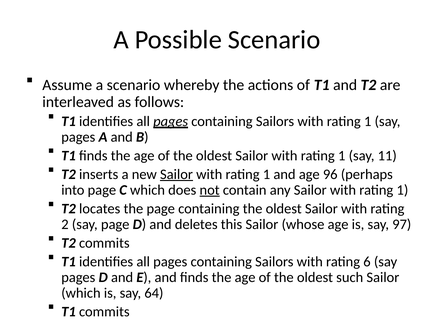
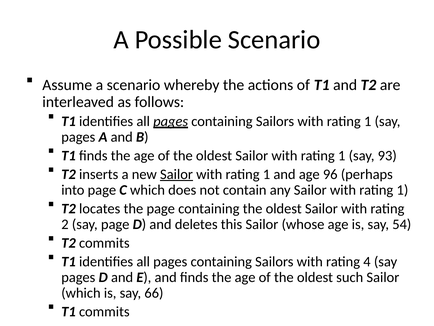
11: 11 -> 93
not underline: present -> none
97: 97 -> 54
6: 6 -> 4
64: 64 -> 66
